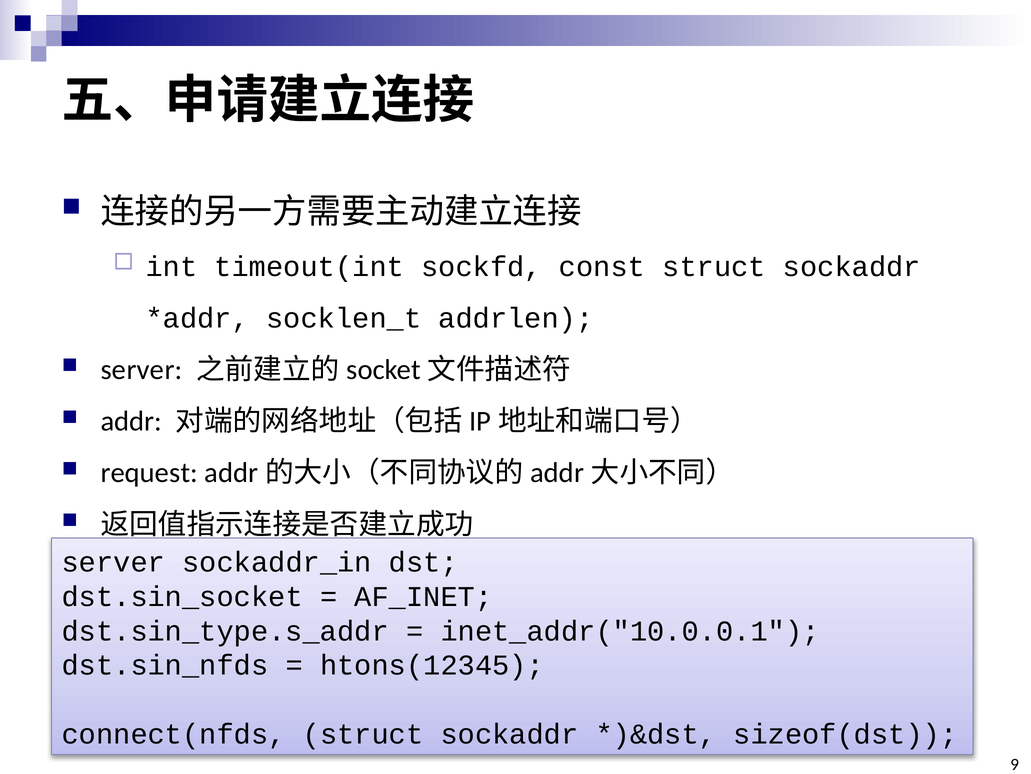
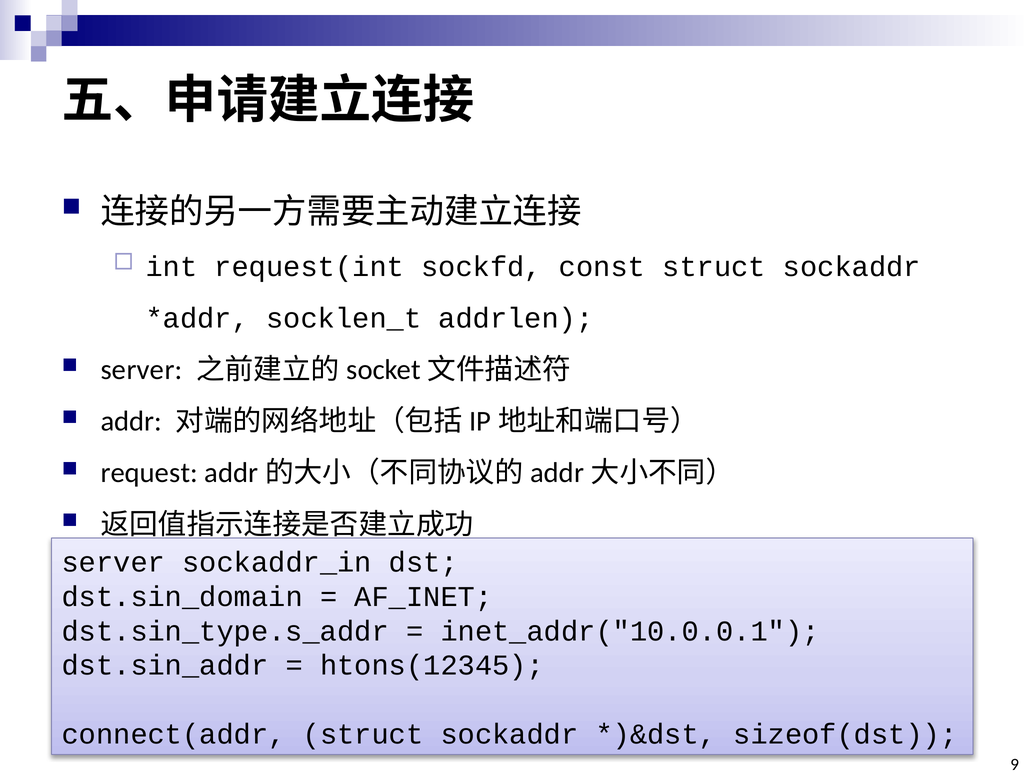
timeout(int: timeout(int -> request(int
dst.sin_socket: dst.sin_socket -> dst.sin_domain
dst.sin_nfds: dst.sin_nfds -> dst.sin_addr
connect(nfds: connect(nfds -> connect(addr
